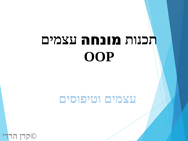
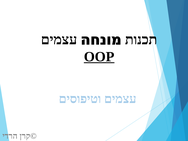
OOP underline: none -> present
